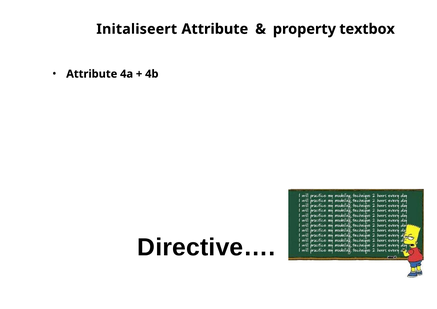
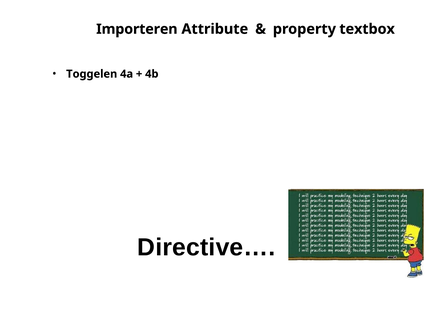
Initaliseert: Initaliseert -> Importeren
Attribute at (92, 74): Attribute -> Toggelen
